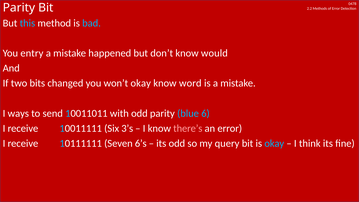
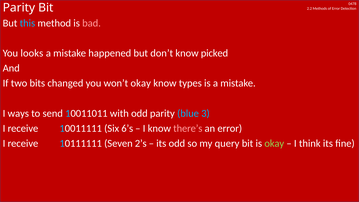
bad colour: light blue -> pink
entry: entry -> looks
would: would -> picked
word: word -> types
6: 6 -> 3
3’s: 3’s -> 6’s
6’s: 6’s -> 2’s
okay at (274, 143) colour: light blue -> light green
